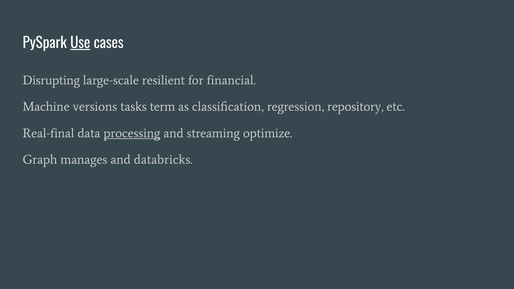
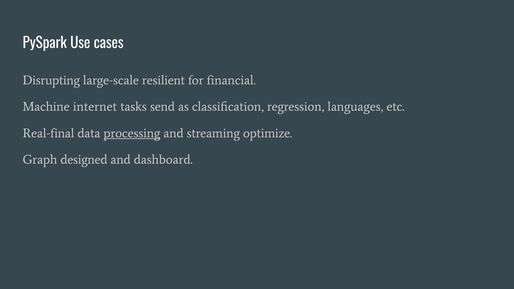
Use underline: present -> none
versions: versions -> internet
term: term -> send
repository: repository -> languages
manages: manages -> designed
databricks: databricks -> dashboard
